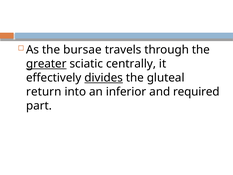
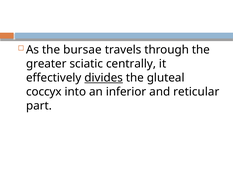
greater underline: present -> none
return: return -> coccyx
required: required -> reticular
